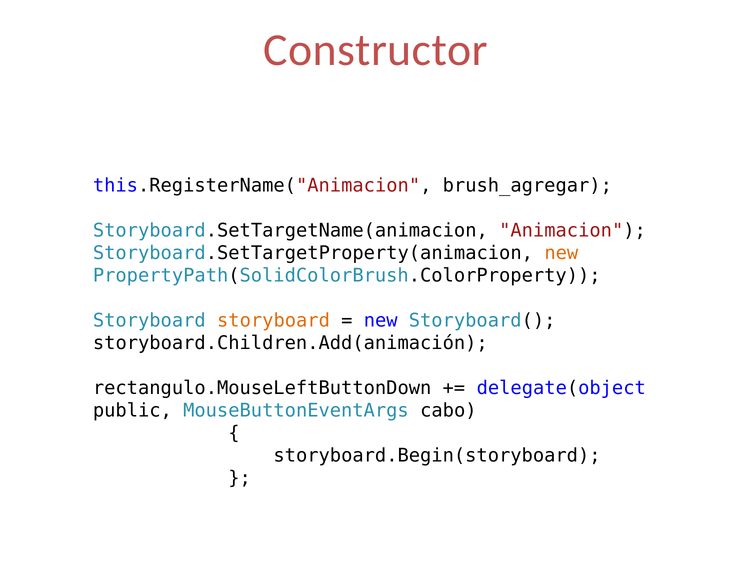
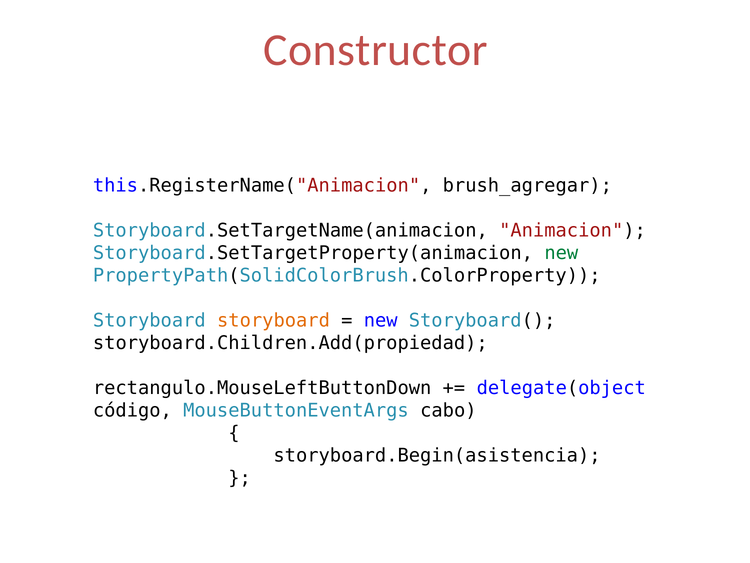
new at (561, 253) colour: orange -> green
storyboard.Children.Add(animación: storyboard.Children.Add(animación -> storyboard.Children.Add(propiedad
public: public -> código
storyboard.Begin(storyboard: storyboard.Begin(storyboard -> storyboard.Begin(asistencia
